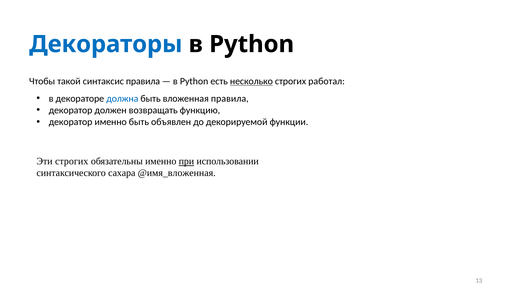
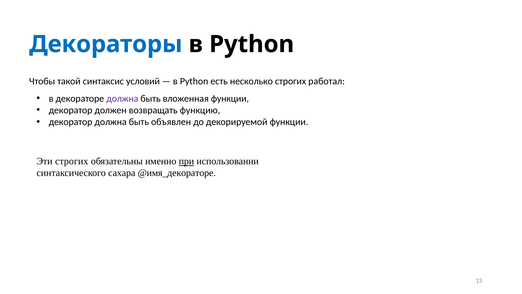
синтаксис правила: правила -> условий
несколько underline: present -> none
должна at (122, 98) colour: blue -> purple
вложенная правила: правила -> функции
декоратор именно: именно -> должна
@имя_вложенная: @имя_вложенная -> @имя_декораторе
